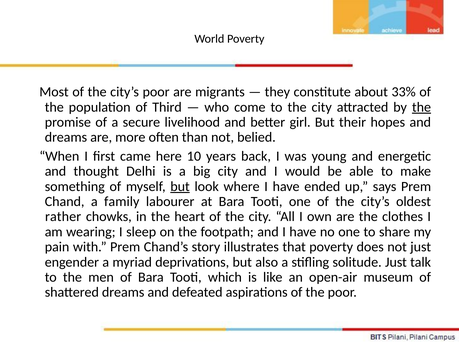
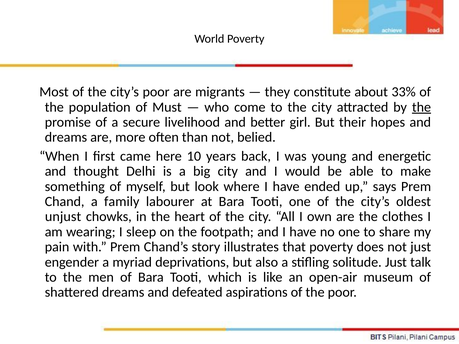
Third: Third -> Must
but at (180, 187) underline: present -> none
rather: rather -> unjust
